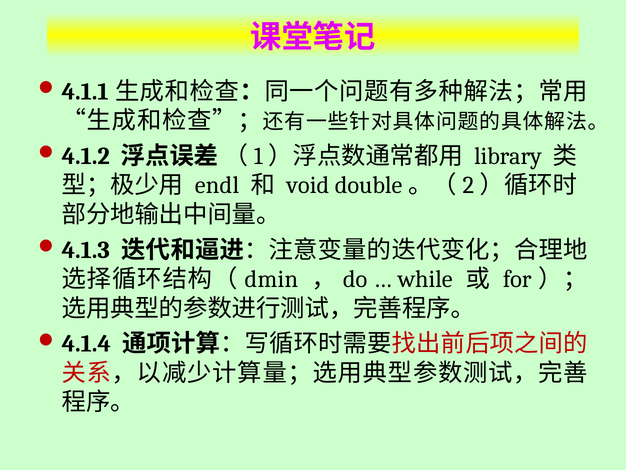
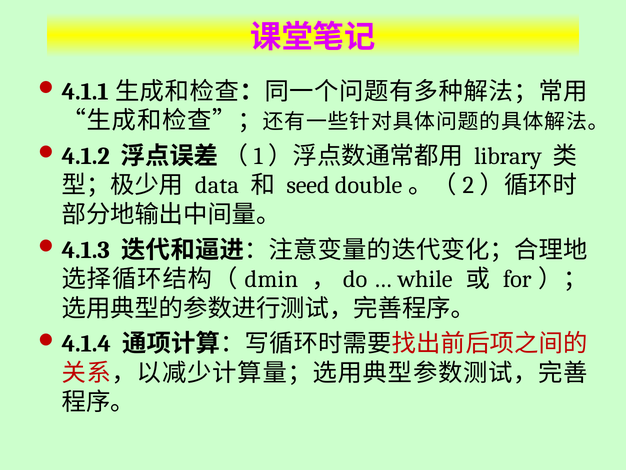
endl: endl -> data
void: void -> seed
